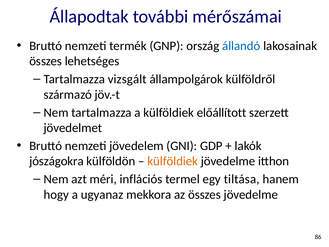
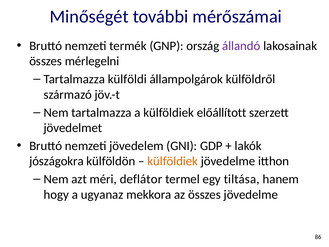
Állapodtak: Állapodtak -> Minőségét
állandó colour: blue -> purple
lehetséges: lehetséges -> mérlegelni
vizsgált: vizsgált -> külföldi
inflációs: inflációs -> deflátor
